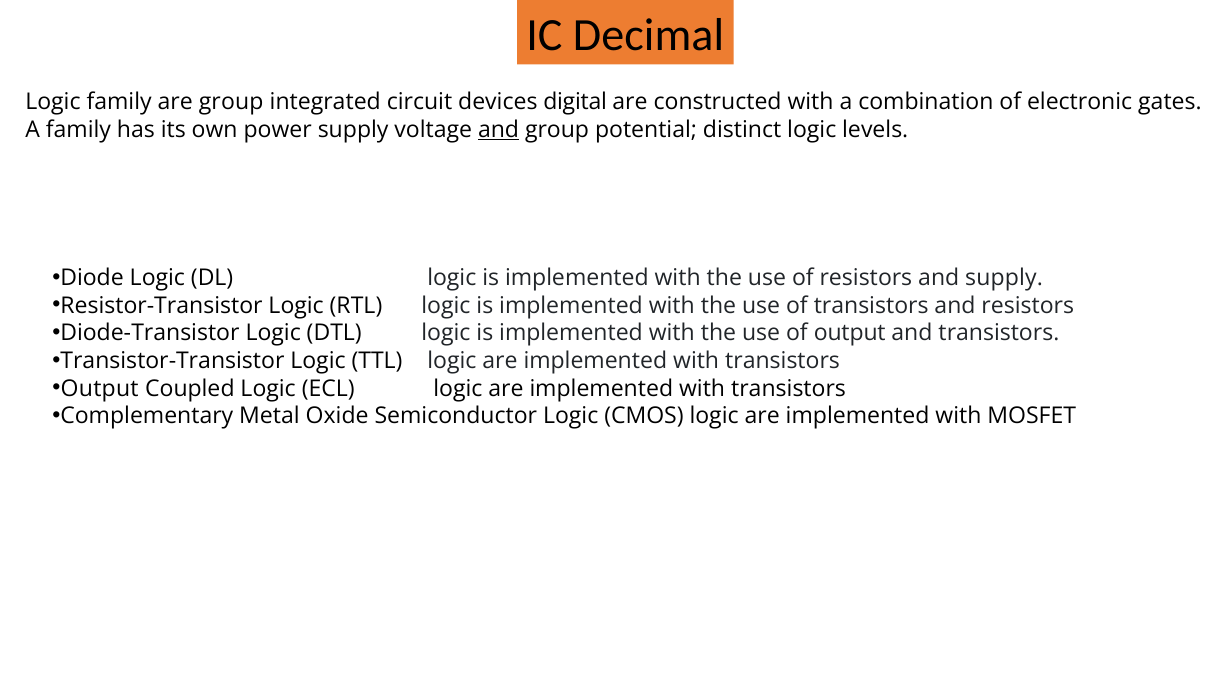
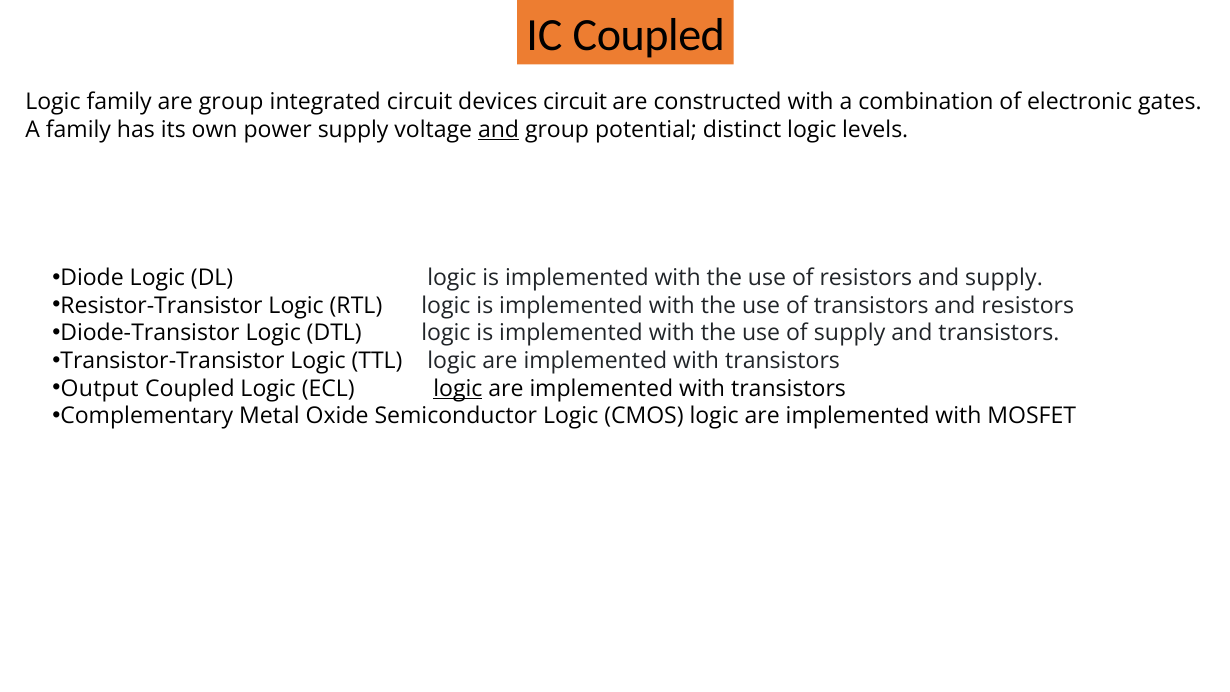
IC Decimal: Decimal -> Coupled
devices digital: digital -> circuit
of output: output -> supply
logic at (458, 388) underline: none -> present
